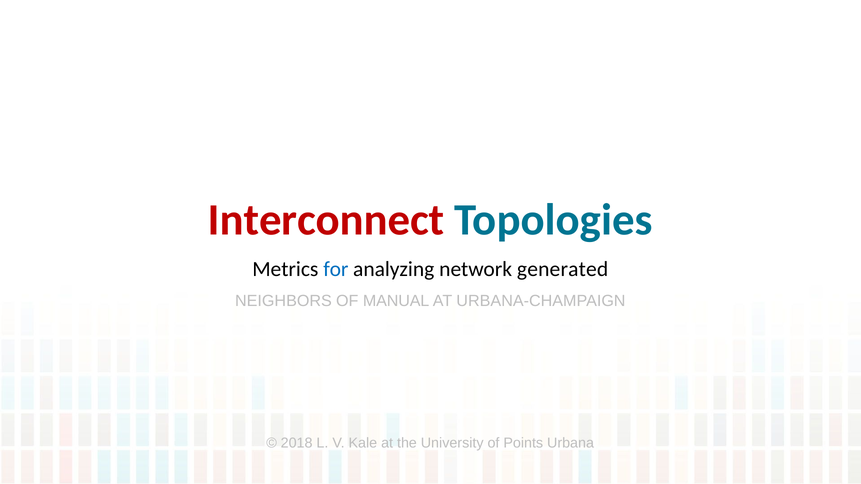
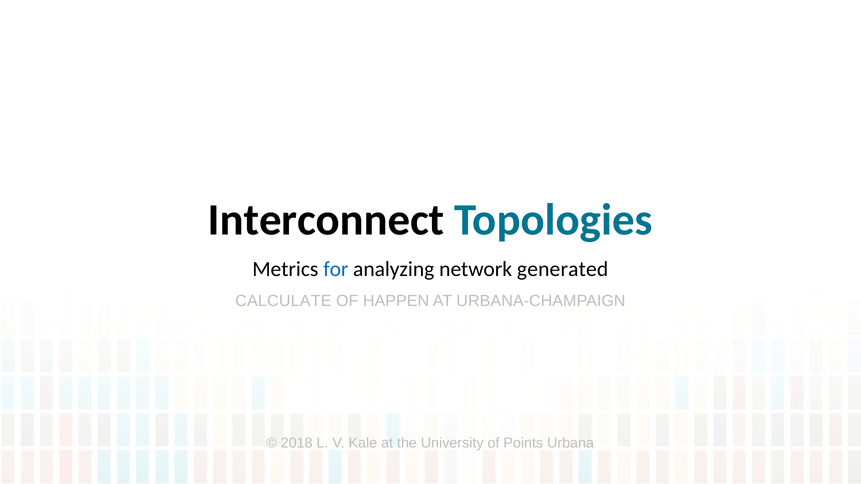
Interconnect colour: red -> black
NEIGHBORS: NEIGHBORS -> CALCULATE
MANUAL: MANUAL -> HAPPEN
